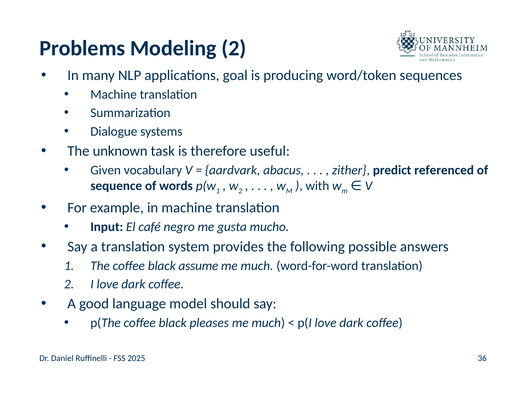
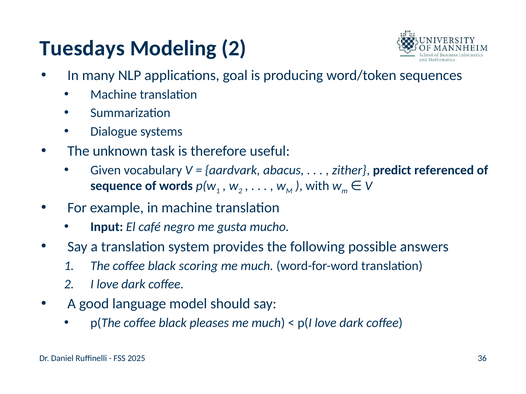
Problems: Problems -> Tuesdays
assume: assume -> scoring
